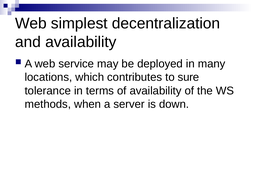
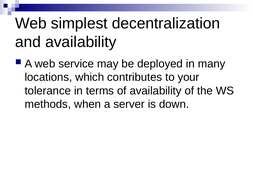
sure: sure -> your
